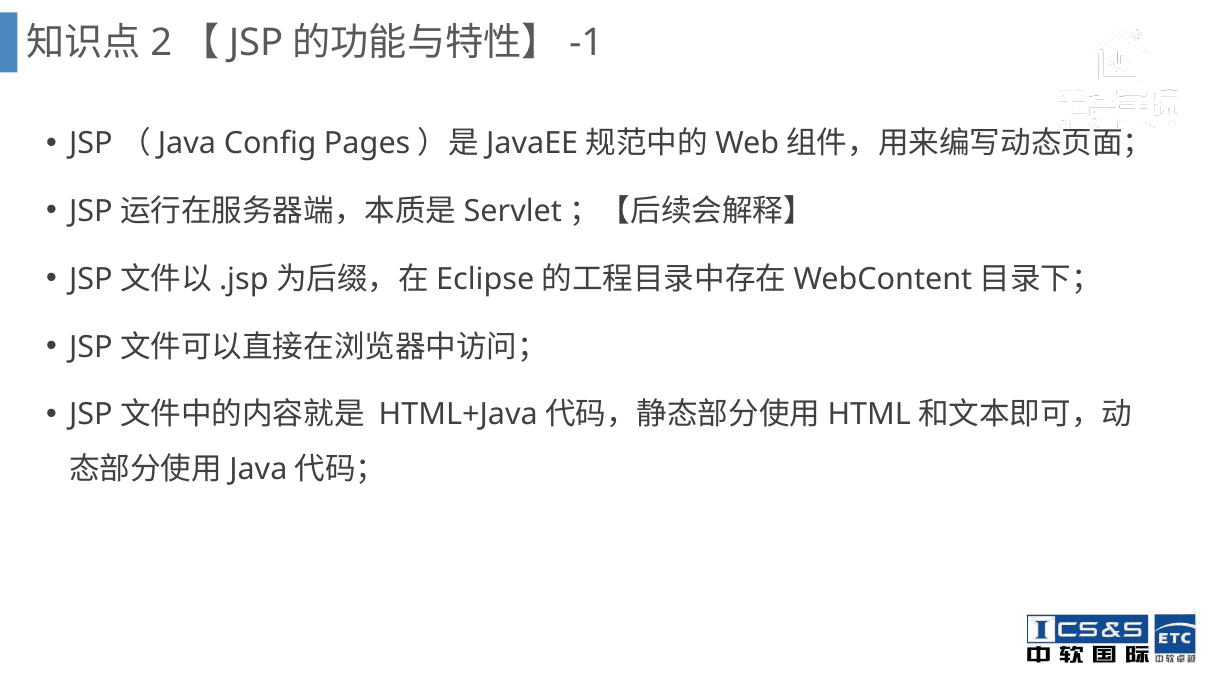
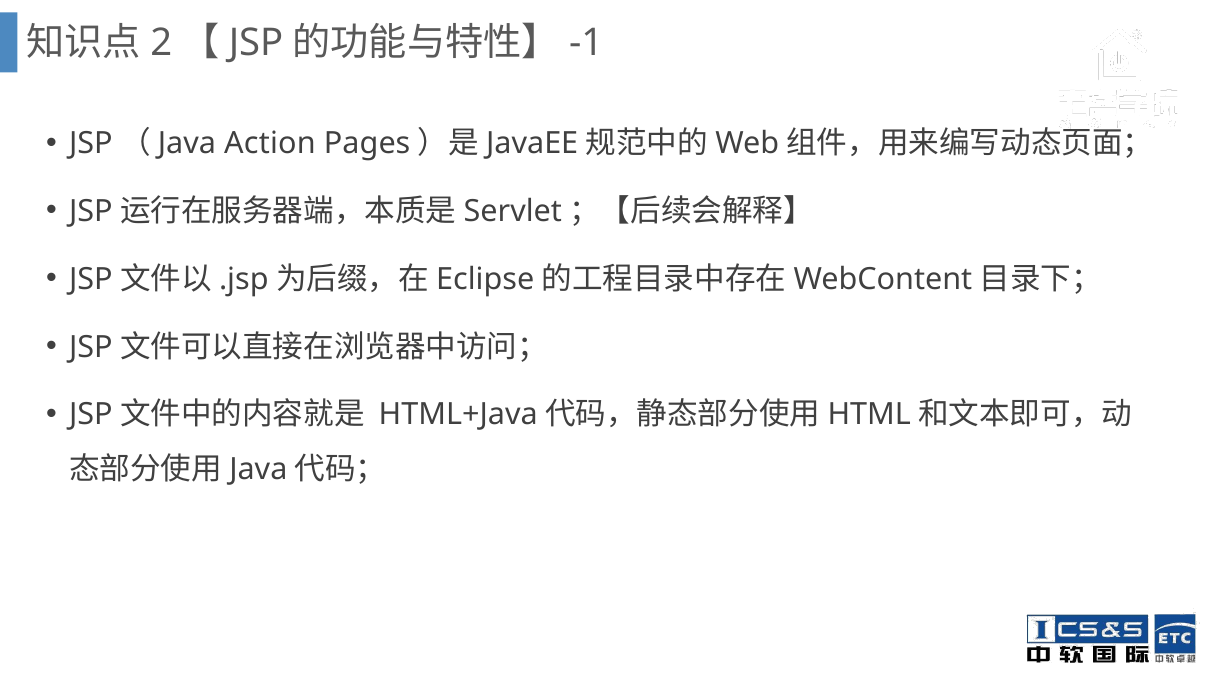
Config: Config -> Action
